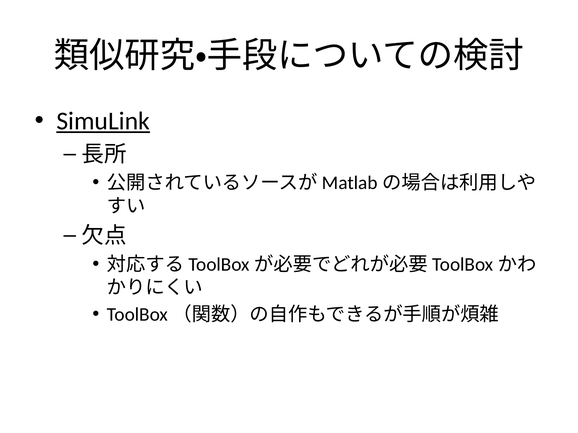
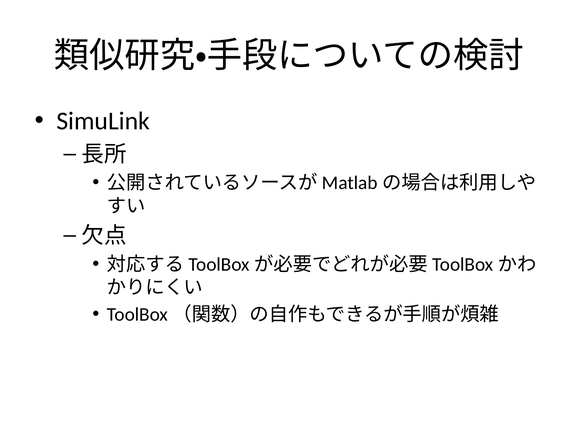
SimuLink underline: present -> none
